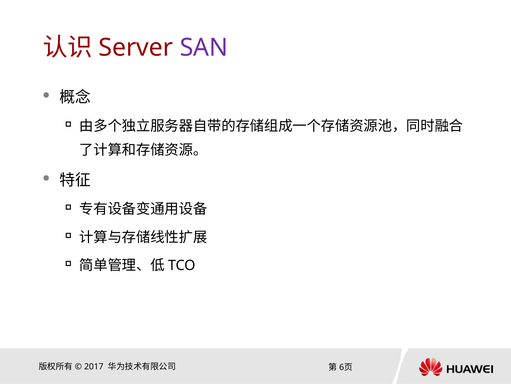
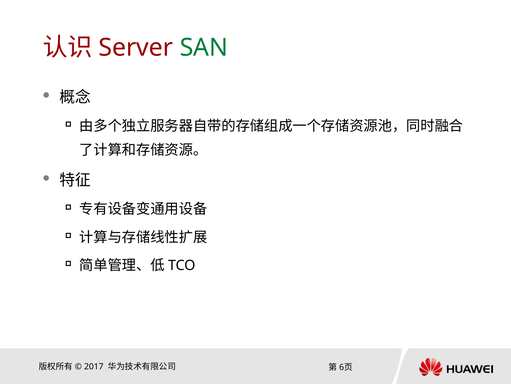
SAN colour: purple -> green
